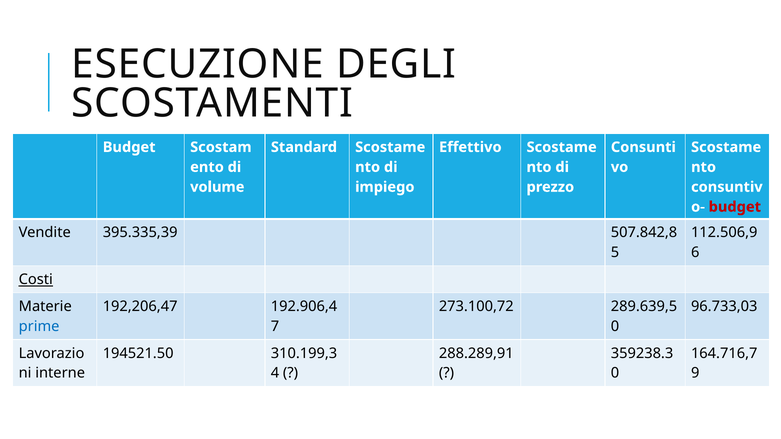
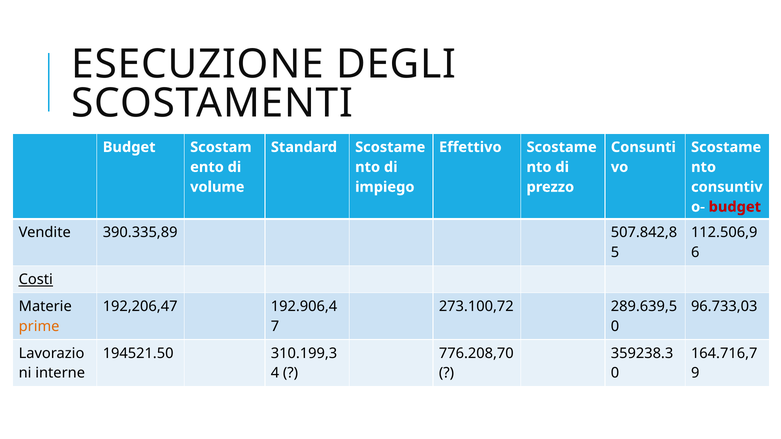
395.335,39: 395.335,39 -> 390.335,89
prime colour: blue -> orange
288.289,91: 288.289,91 -> 776.208,70
